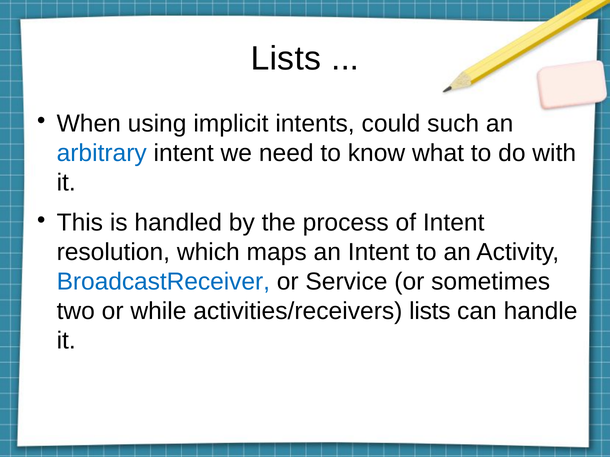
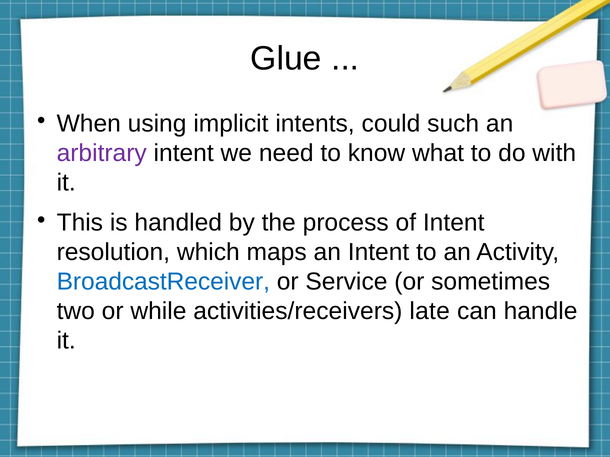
Lists at (286, 59): Lists -> Glue
arbitrary colour: blue -> purple
activities/receivers lists: lists -> late
